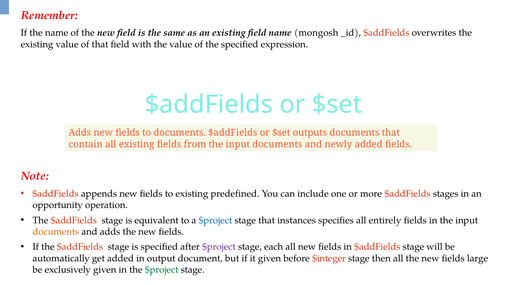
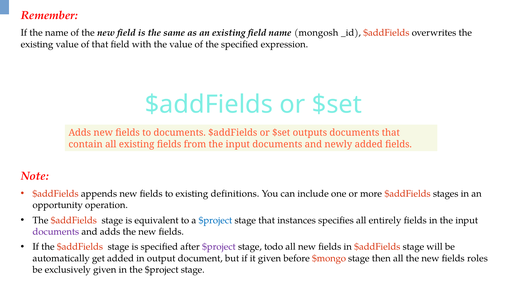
predefined: predefined -> definitions
documents at (56, 232) colour: orange -> purple
each: each -> todo
$integer: $integer -> $mongo
large: large -> roles
$project at (162, 270) colour: green -> black
